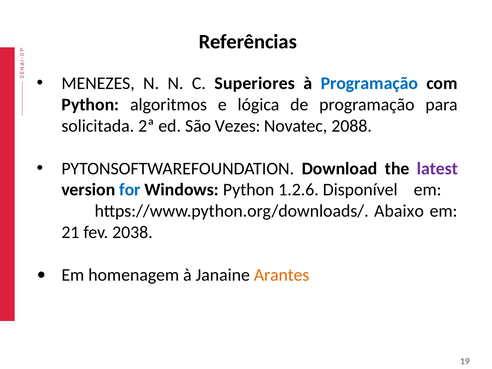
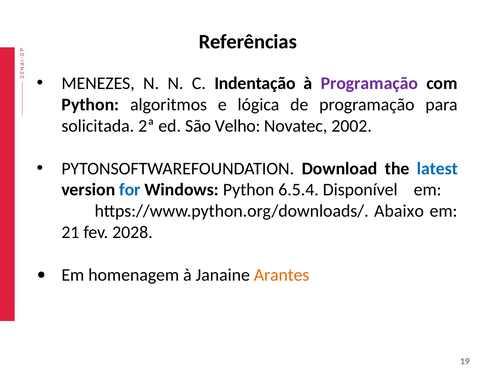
Superiores: Superiores -> Indentação
Programação at (369, 83) colour: blue -> purple
Vezes: Vezes -> Velho
2088: 2088 -> 2002
latest colour: purple -> blue
1.2.6: 1.2.6 -> 6.5.4
2038: 2038 -> 2028
